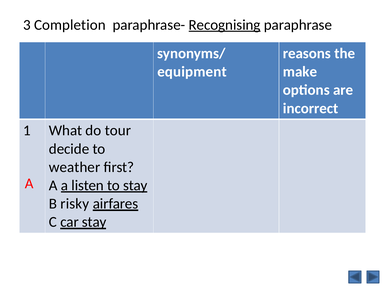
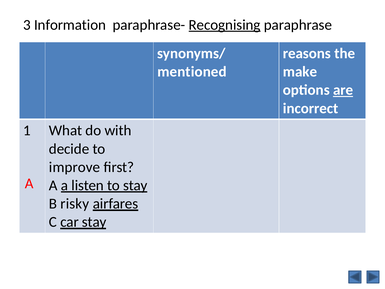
Completion: Completion -> Information
equipment: equipment -> mentioned
are underline: none -> present
tour: tour -> with
weather: weather -> improve
